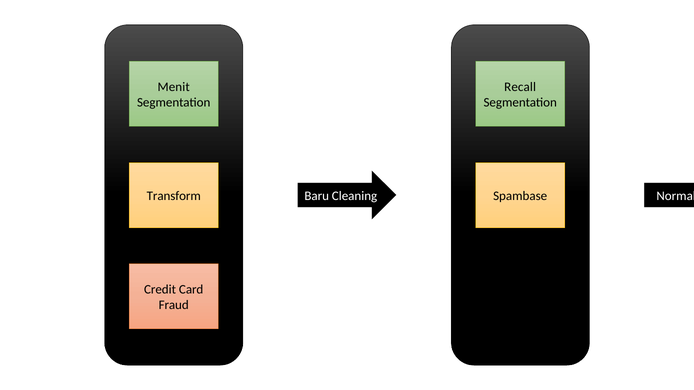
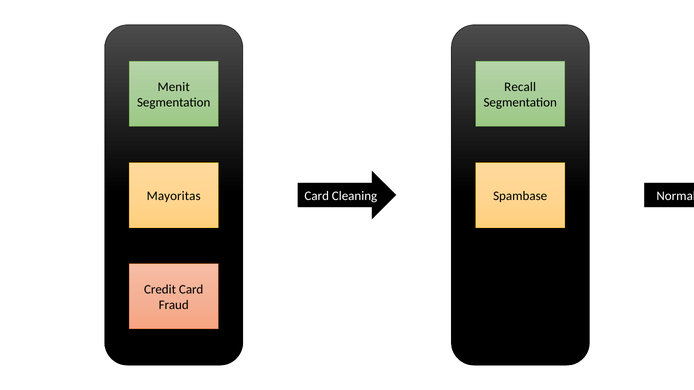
Transform: Transform -> Mayoritas
Baru at (317, 196): Baru -> Card
